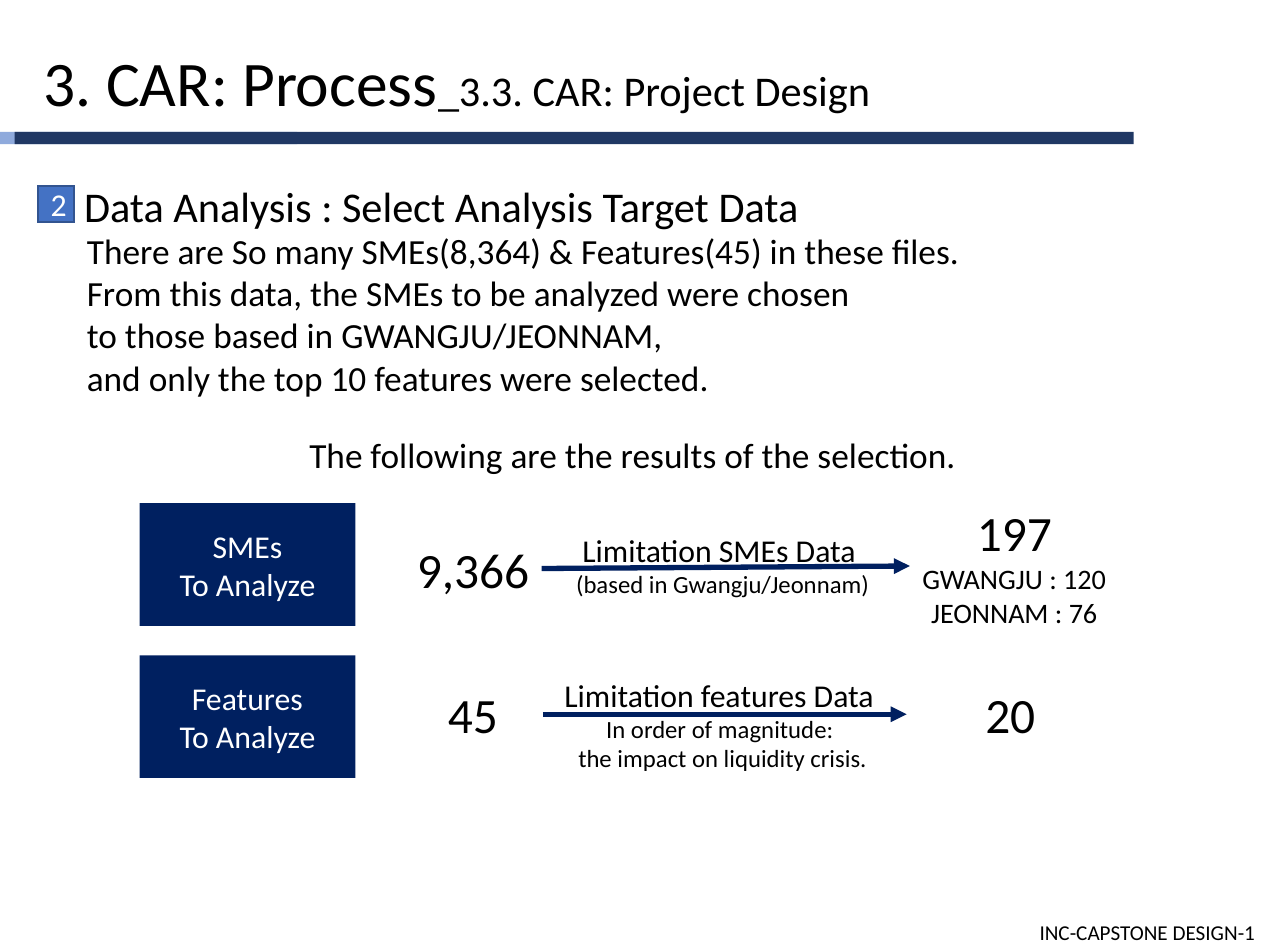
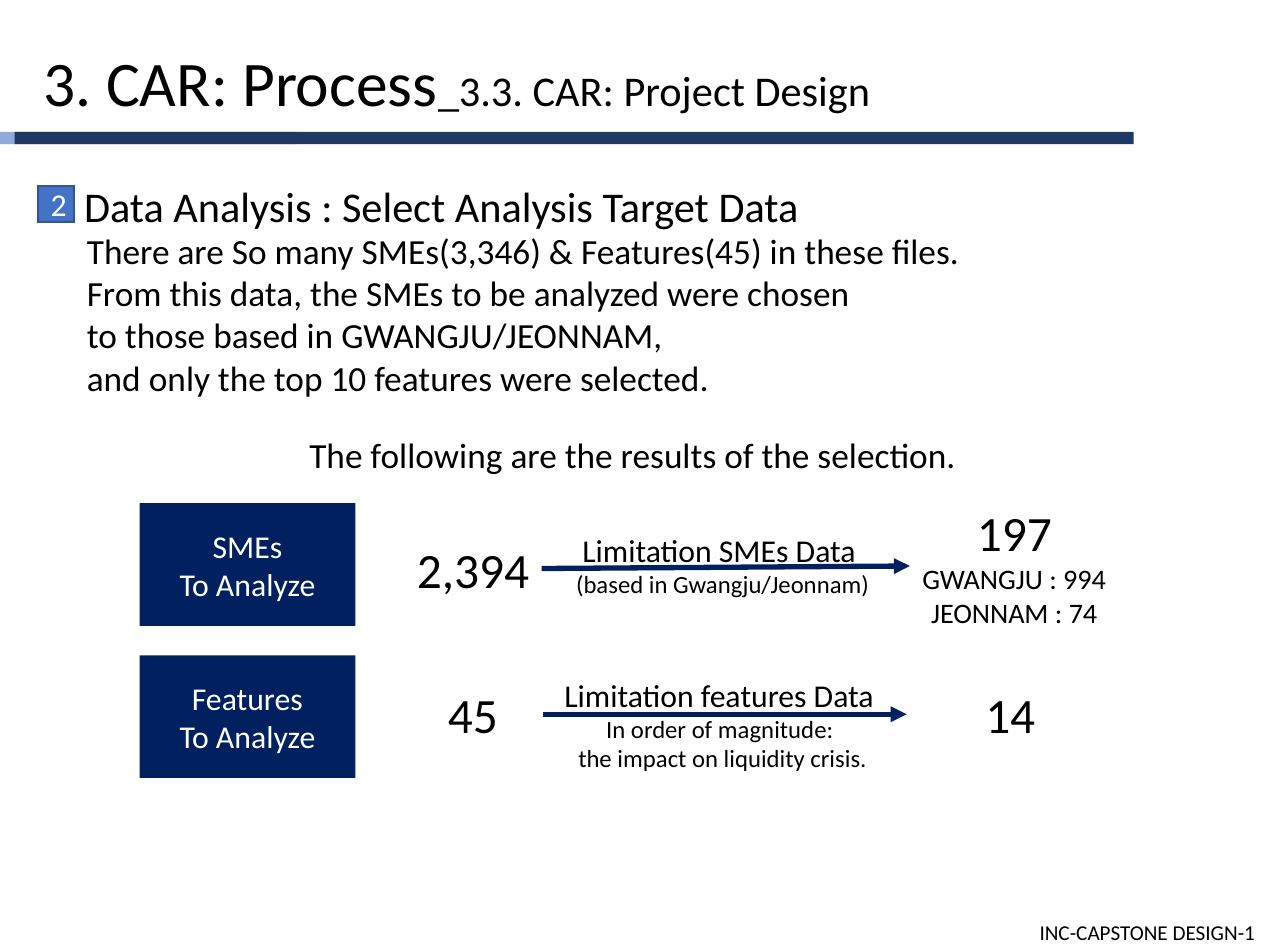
SMEs(8,364: SMEs(8,364 -> SMEs(3,346
9,366: 9,366 -> 2,394
120: 120 -> 994
76: 76 -> 74
20: 20 -> 14
